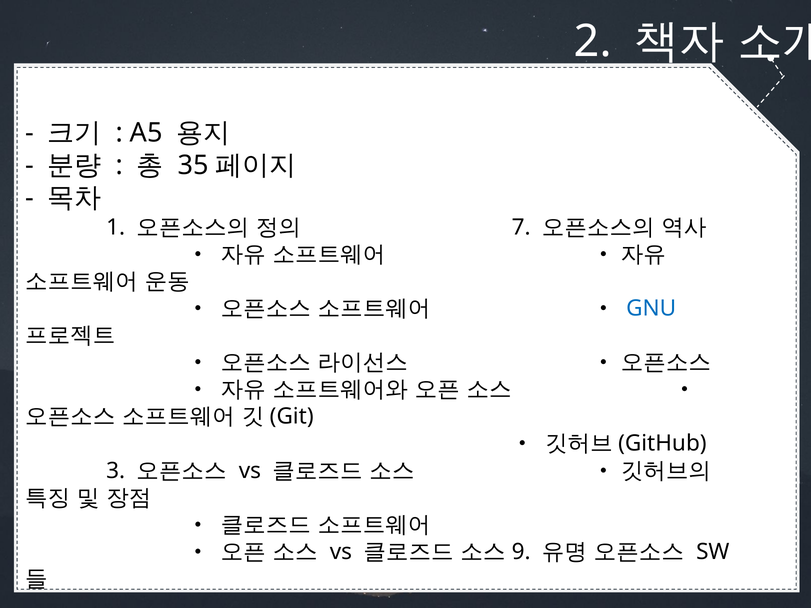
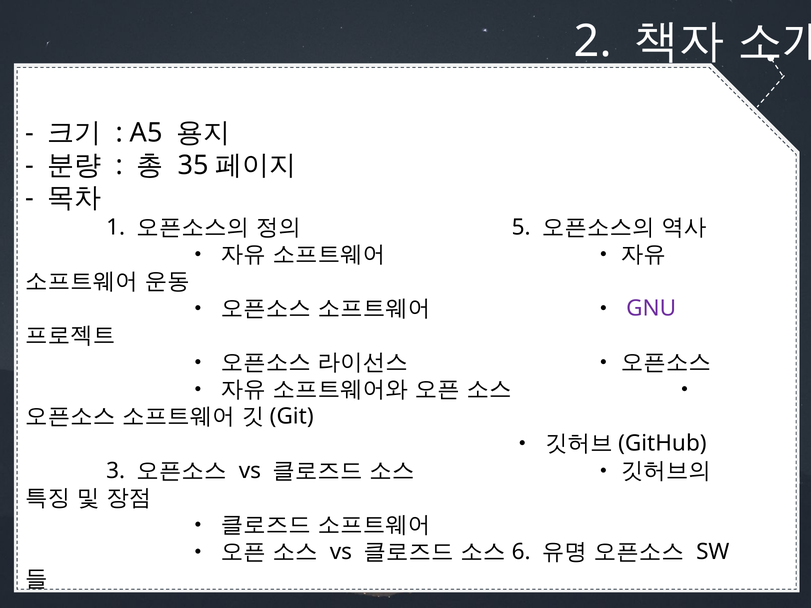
7: 7 -> 5
GNU colour: blue -> purple
9: 9 -> 6
